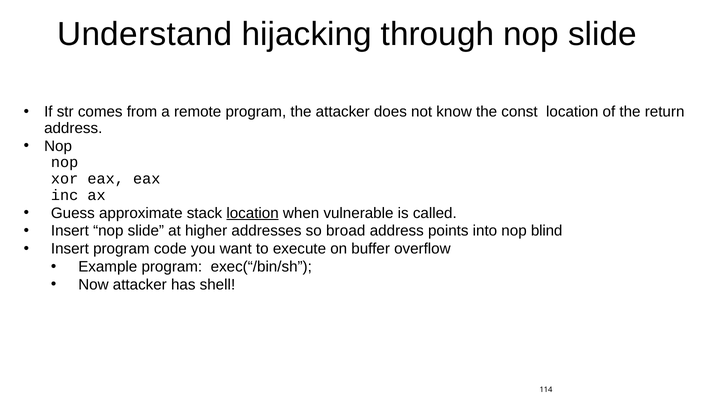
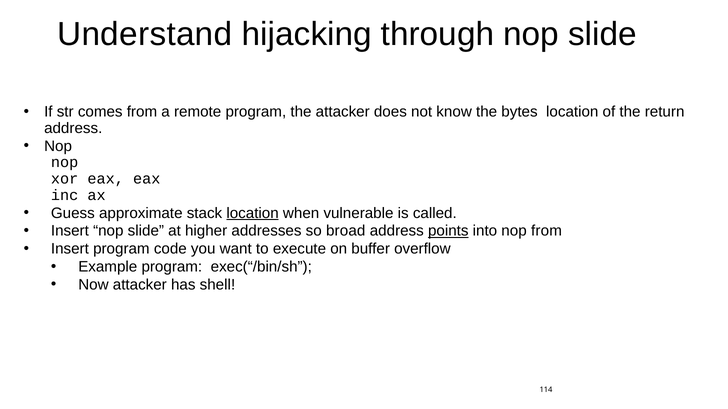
const: const -> bytes
points underline: none -> present
nop blind: blind -> from
